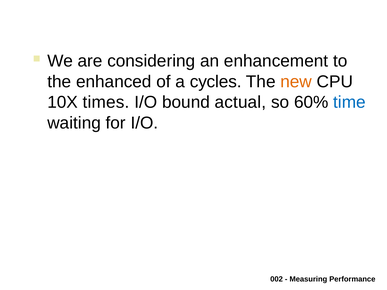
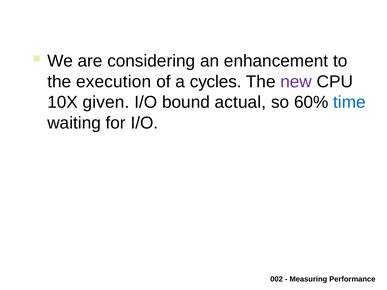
enhanced: enhanced -> execution
new colour: orange -> purple
times: times -> given
